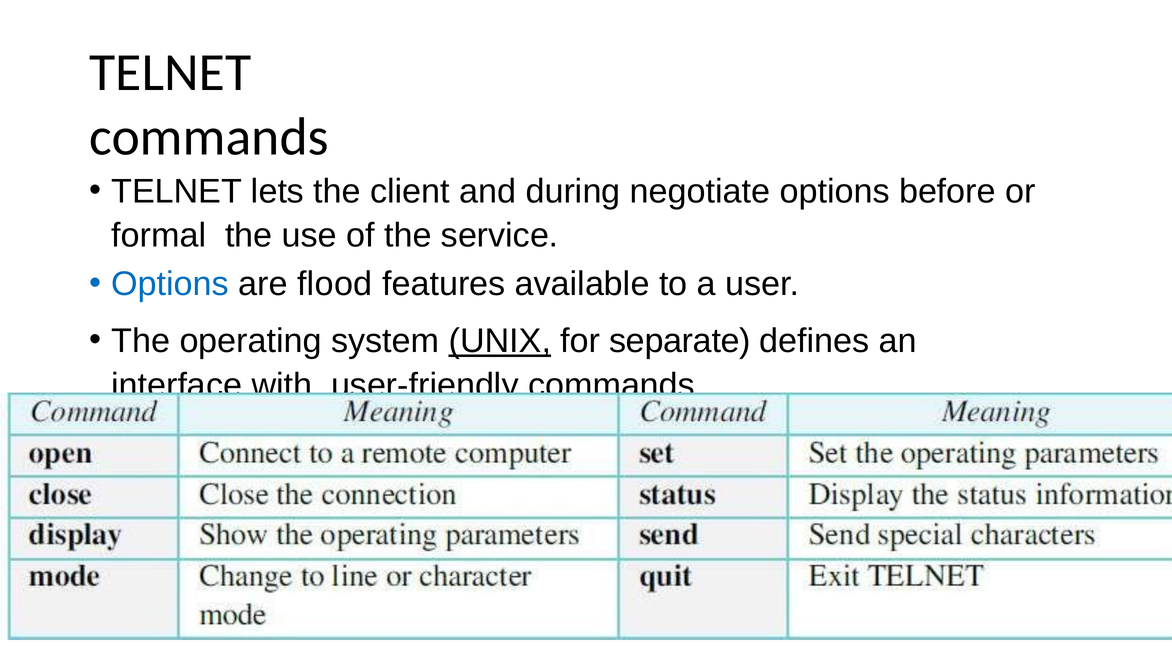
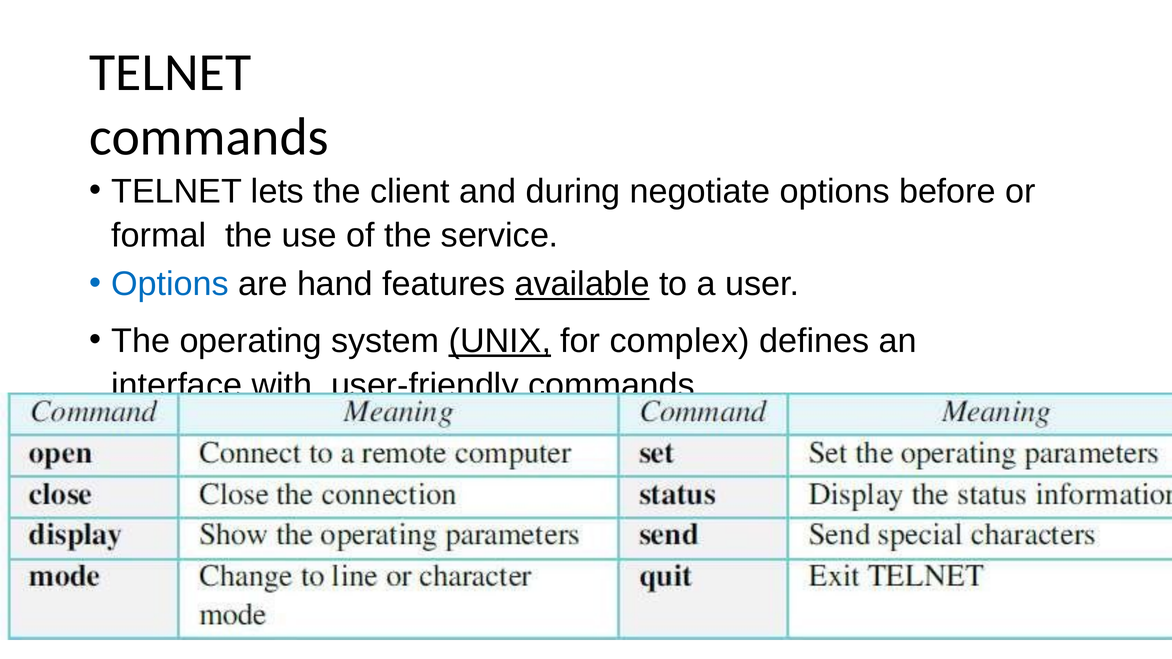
flood: flood -> hand
available underline: none -> present
separate: separate -> complex
